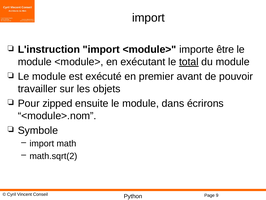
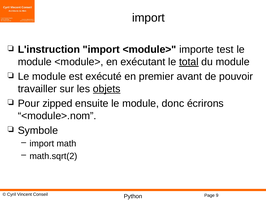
être: être -> test
objets underline: none -> present
dans: dans -> donc
